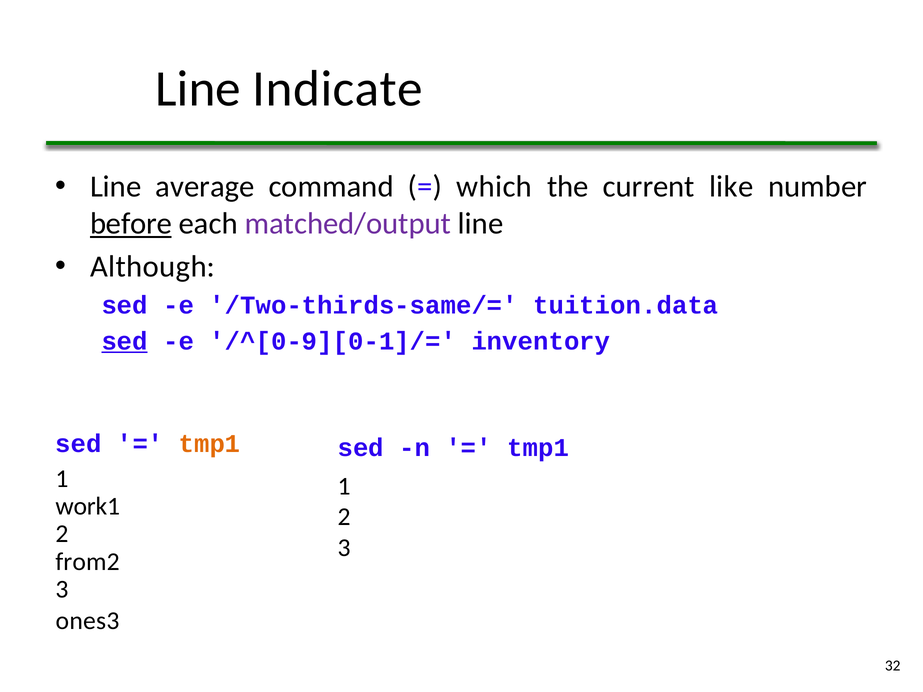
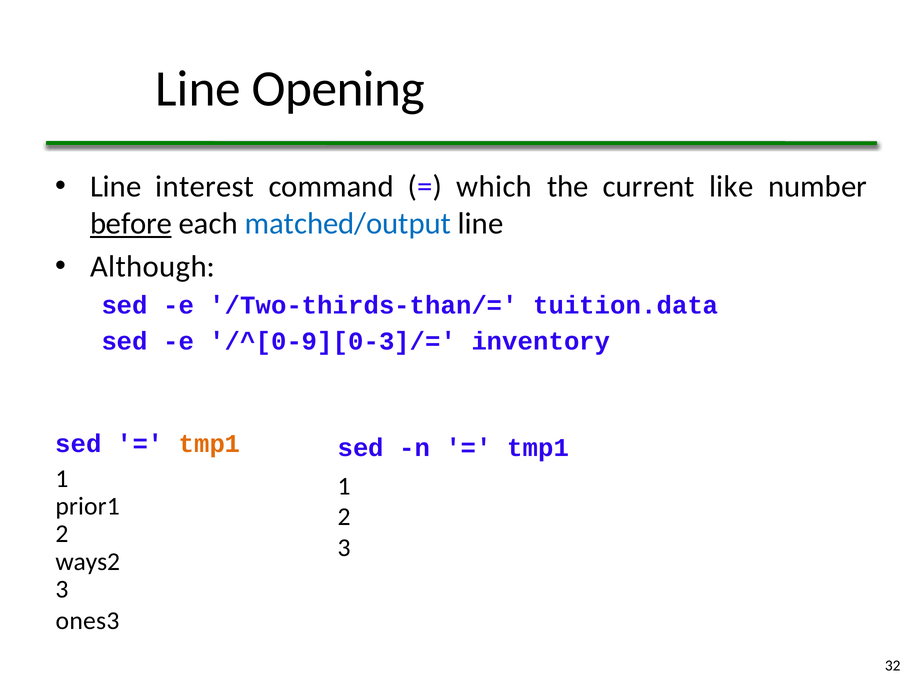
Indicate: Indicate -> Opening
average: average -> interest
matched/output colour: purple -> blue
/Two-thirds-same/=: /Two-thirds-same/= -> /Two-thirds-than/=
sed at (125, 341) underline: present -> none
/^[0-9][0-1]/=: /^[0-9][0-1]/= -> /^[0-9][0-3]/=
work1: work1 -> prior1
from2: from2 -> ways2
